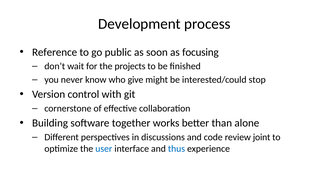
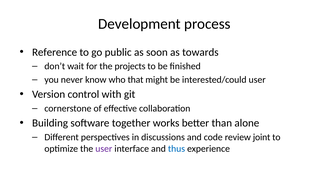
focusing: focusing -> towards
give: give -> that
interested/could stop: stop -> user
user at (104, 149) colour: blue -> purple
